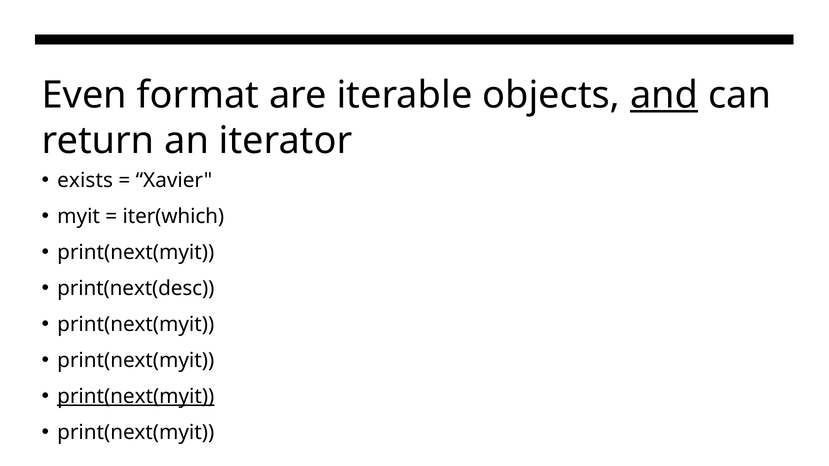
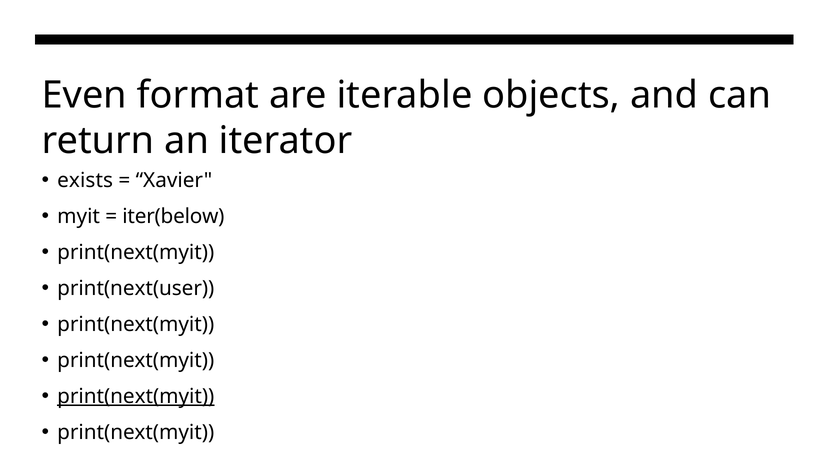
and underline: present -> none
iter(which: iter(which -> iter(below
print(next(desc: print(next(desc -> print(next(user
